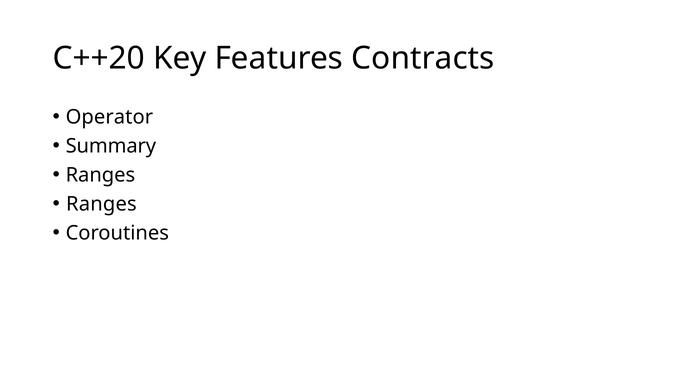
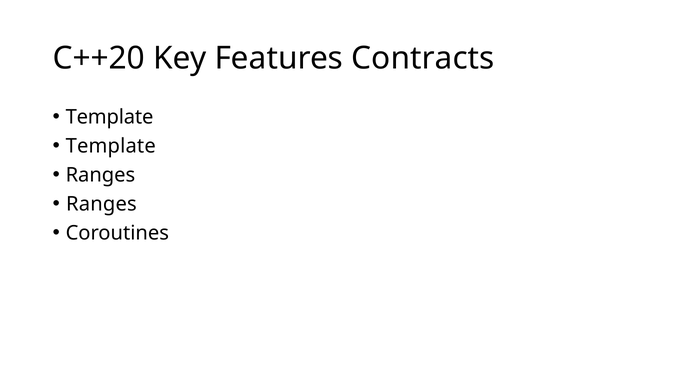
Operator at (109, 117): Operator -> Template
Summary at (111, 146): Summary -> Template
